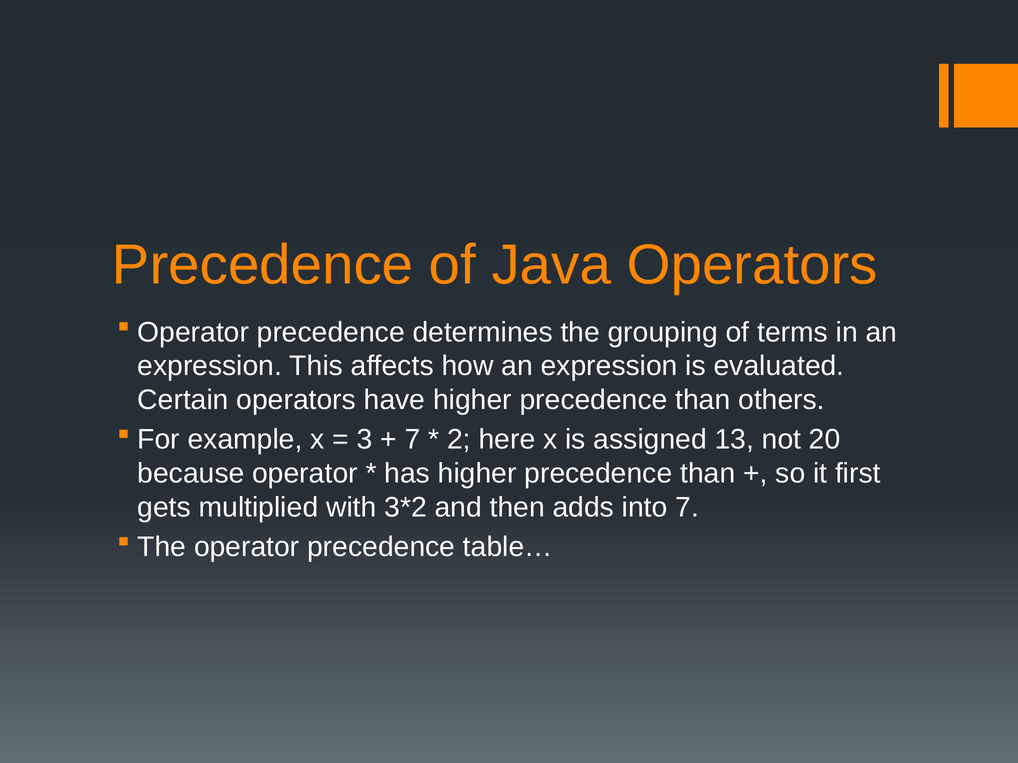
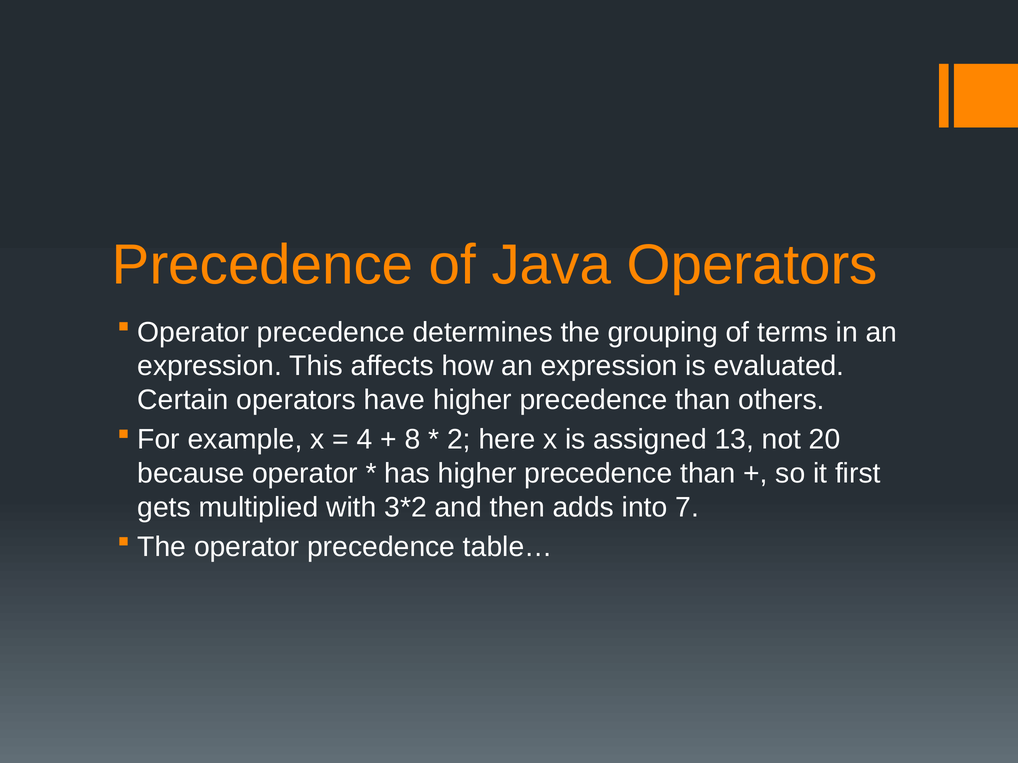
3: 3 -> 4
7 at (413, 440): 7 -> 8
